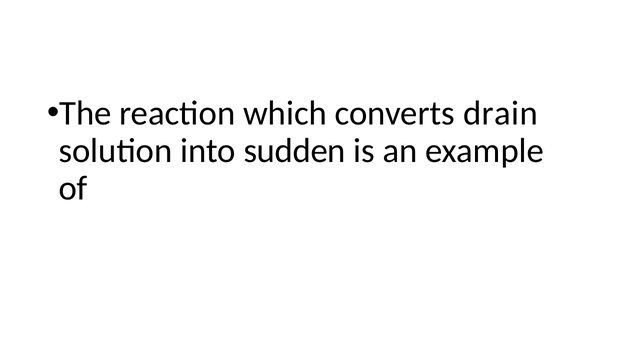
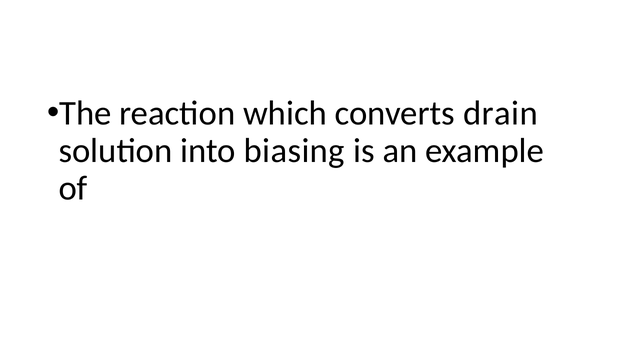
sudden: sudden -> biasing
